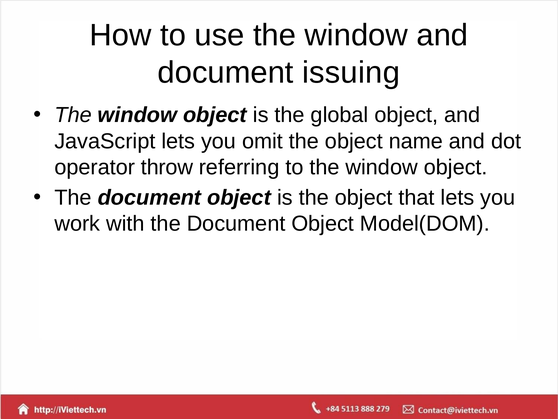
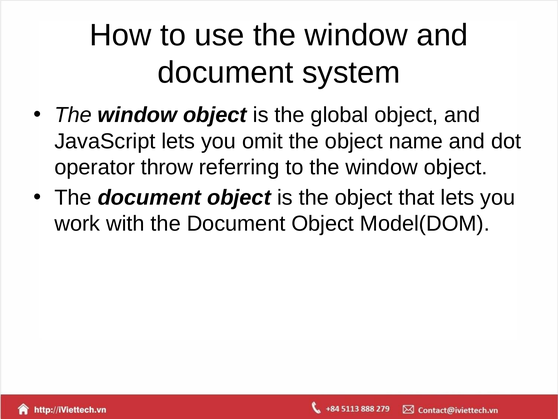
issuing: issuing -> system
